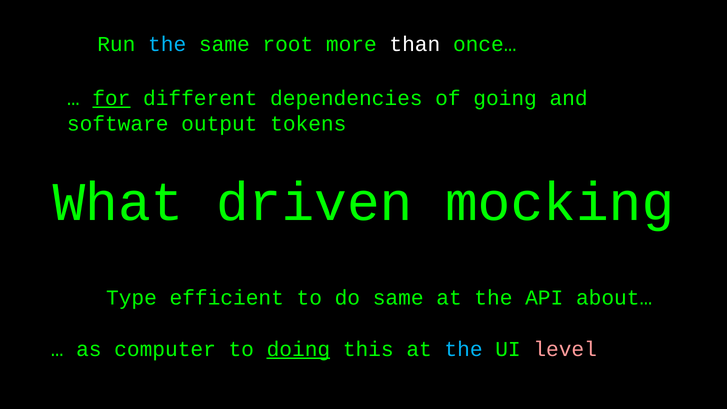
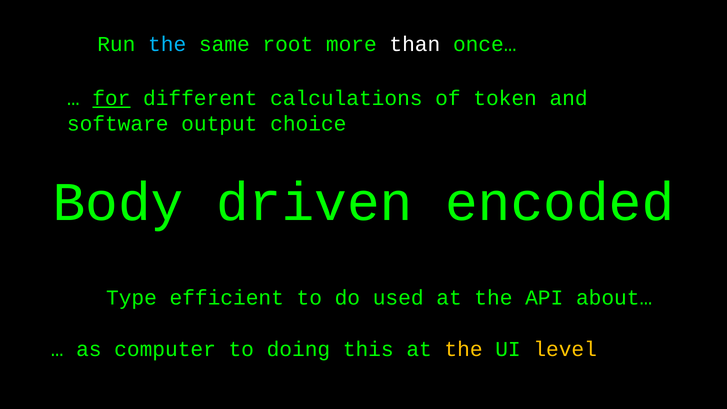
dependencies: dependencies -> calculations
going: going -> token
tokens: tokens -> choice
What: What -> Body
mocking: mocking -> encoded
do same: same -> used
doing underline: present -> none
the at (464, 349) colour: light blue -> yellow
level colour: pink -> yellow
